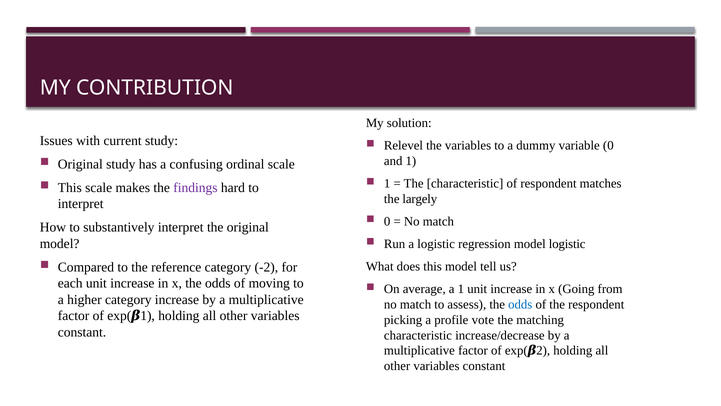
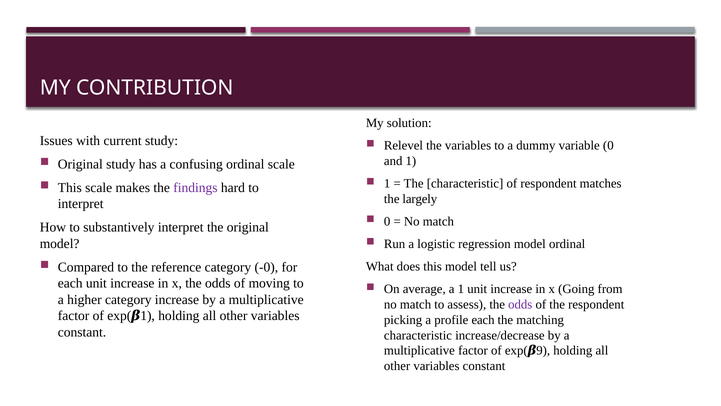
model logistic: logistic -> ordinal
-2: -2 -> -0
odds at (520, 304) colour: blue -> purple
profile vote: vote -> each
2: 2 -> 9
